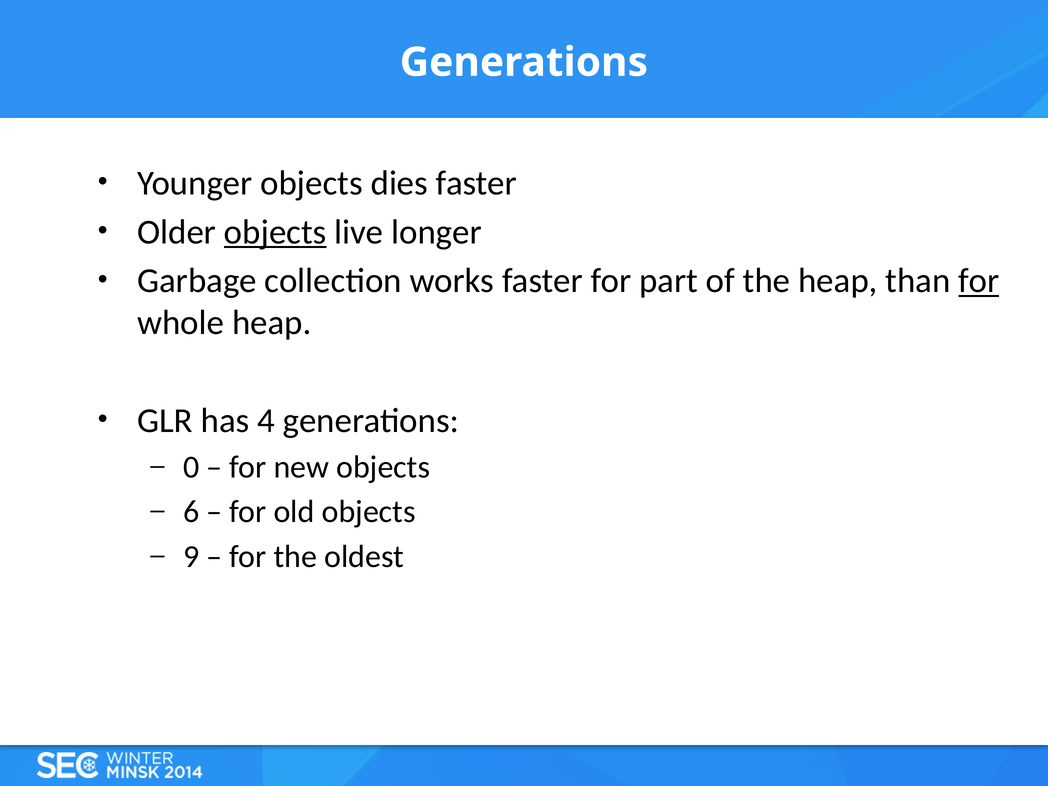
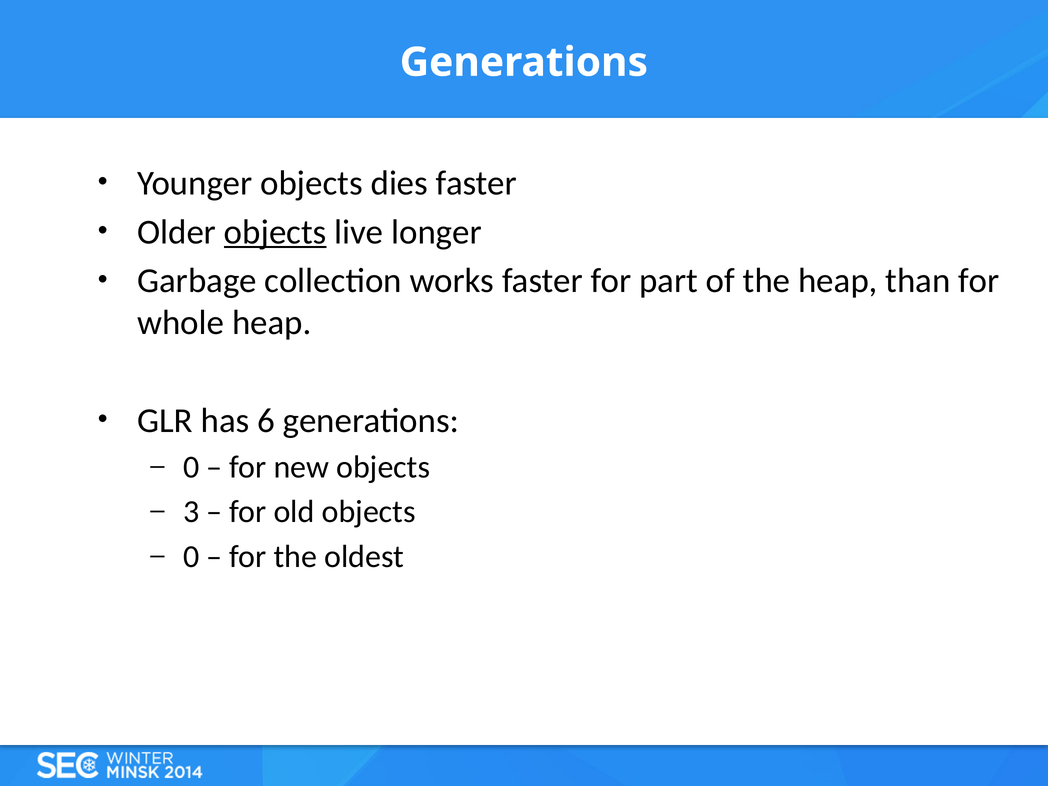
for at (979, 281) underline: present -> none
4: 4 -> 6
6: 6 -> 3
9 at (191, 557): 9 -> 0
